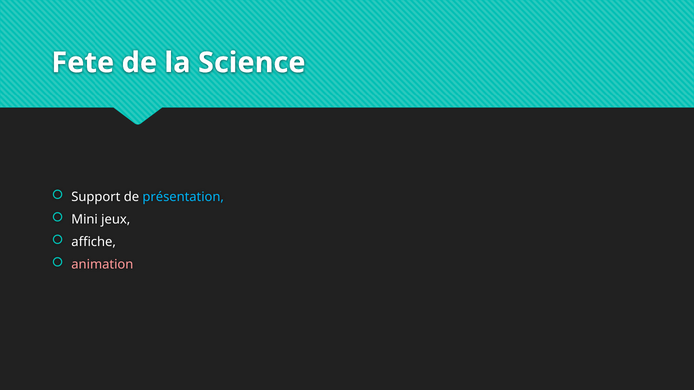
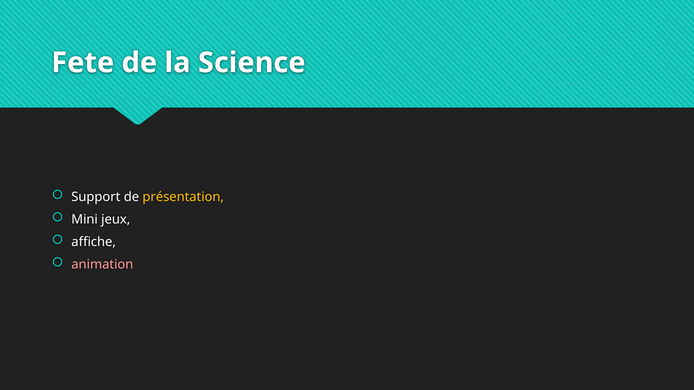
présentation colour: light blue -> yellow
